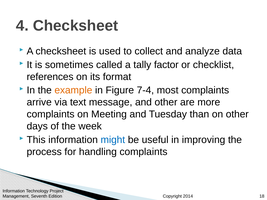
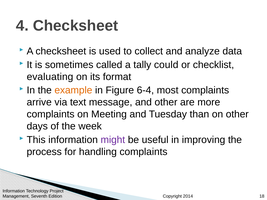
factor: factor -> could
references: references -> evaluating
7-4: 7-4 -> 6-4
might colour: blue -> purple
